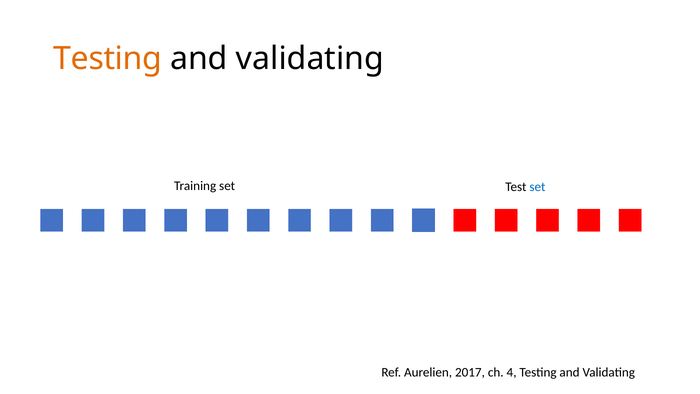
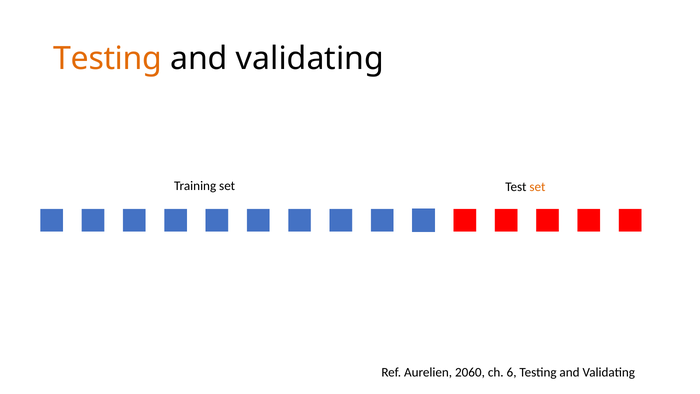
set at (537, 187) colour: blue -> orange
2017: 2017 -> 2060
4: 4 -> 6
